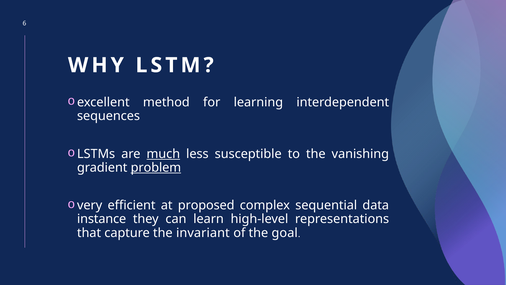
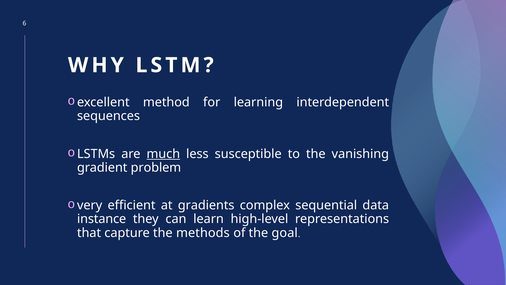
problem underline: present -> none
proposed: proposed -> gradients
invariant: invariant -> methods
